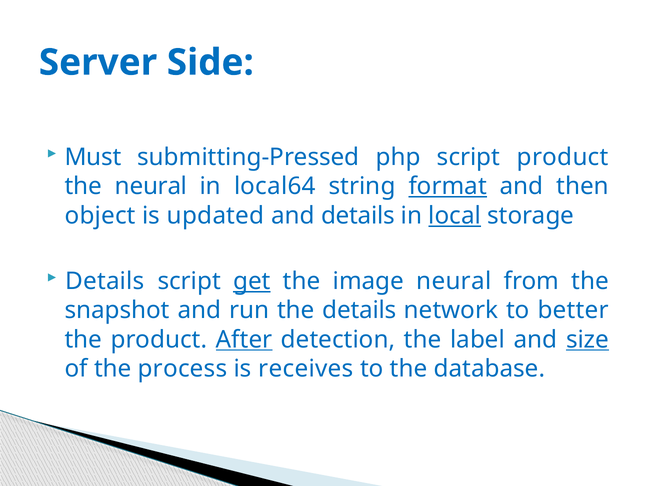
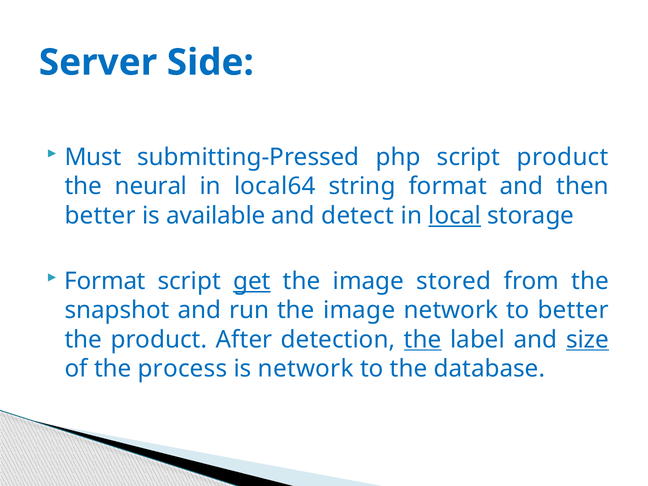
format at (448, 186) underline: present -> none
object at (100, 216): object -> better
updated: updated -> available
and details: details -> detect
Details at (105, 281): Details -> Format
image neural: neural -> stored
run the details: details -> image
After underline: present -> none
the at (423, 340) underline: none -> present
is receives: receives -> network
